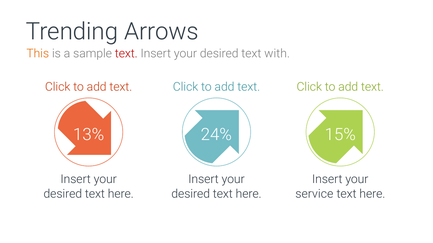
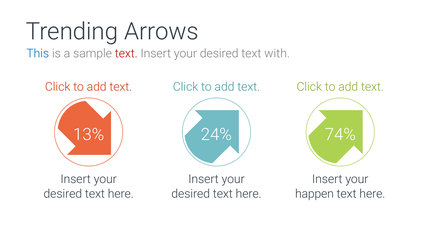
This colour: orange -> blue
15%: 15% -> 74%
service: service -> happen
